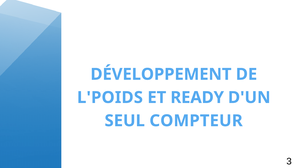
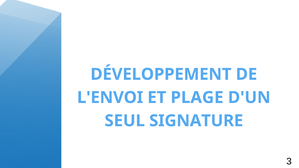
L'POIDS: L'POIDS -> L'ENVOI
READY: READY -> PLAGE
COMPTEUR: COMPTEUR -> SIGNATURE
